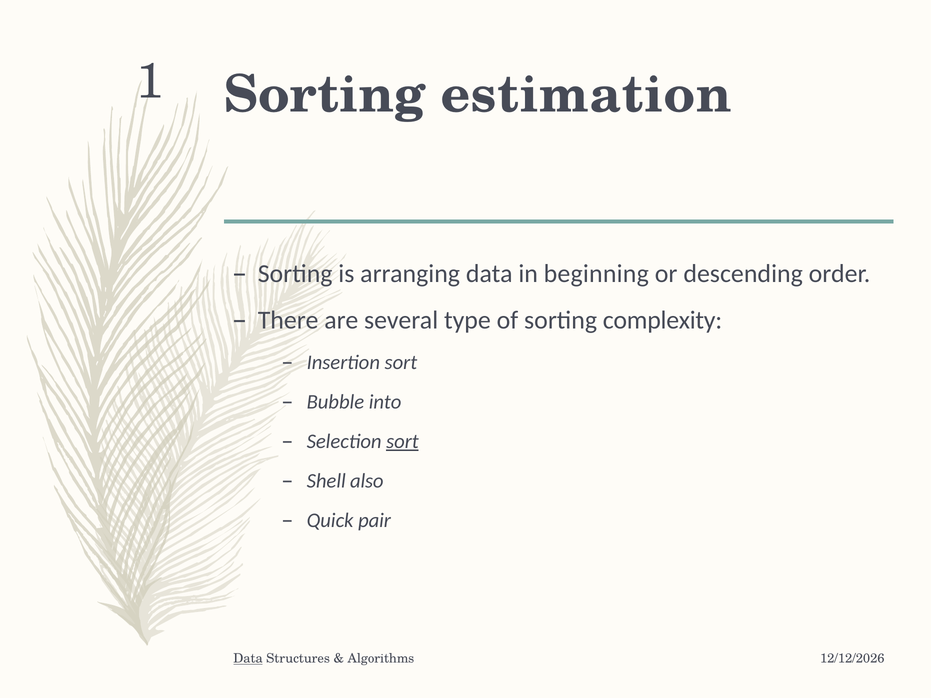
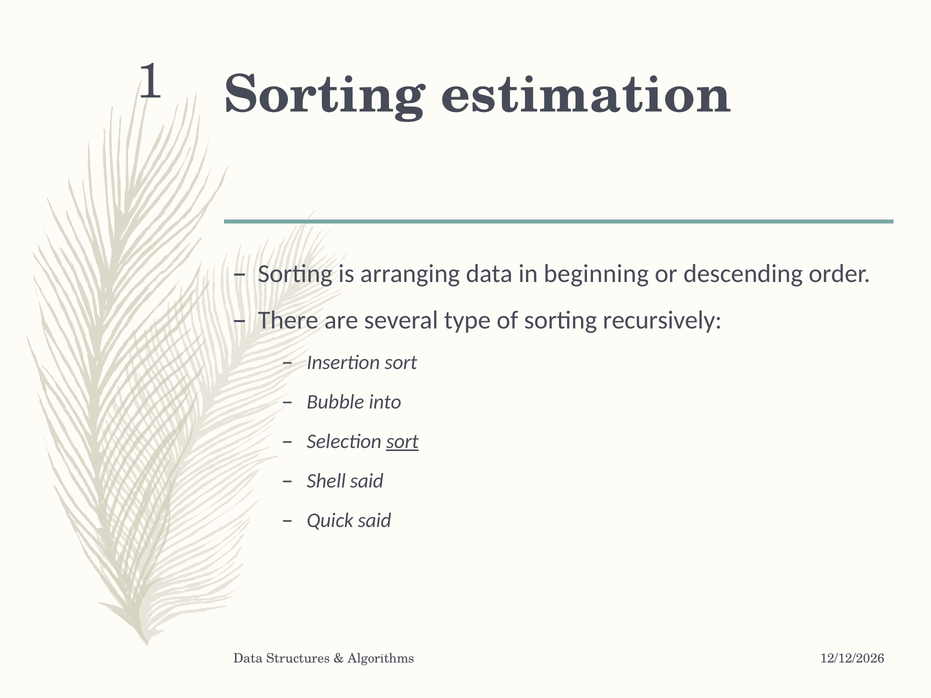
complexity: complexity -> recursively
Shell also: also -> said
Quick pair: pair -> said
Data at (248, 659) underline: present -> none
